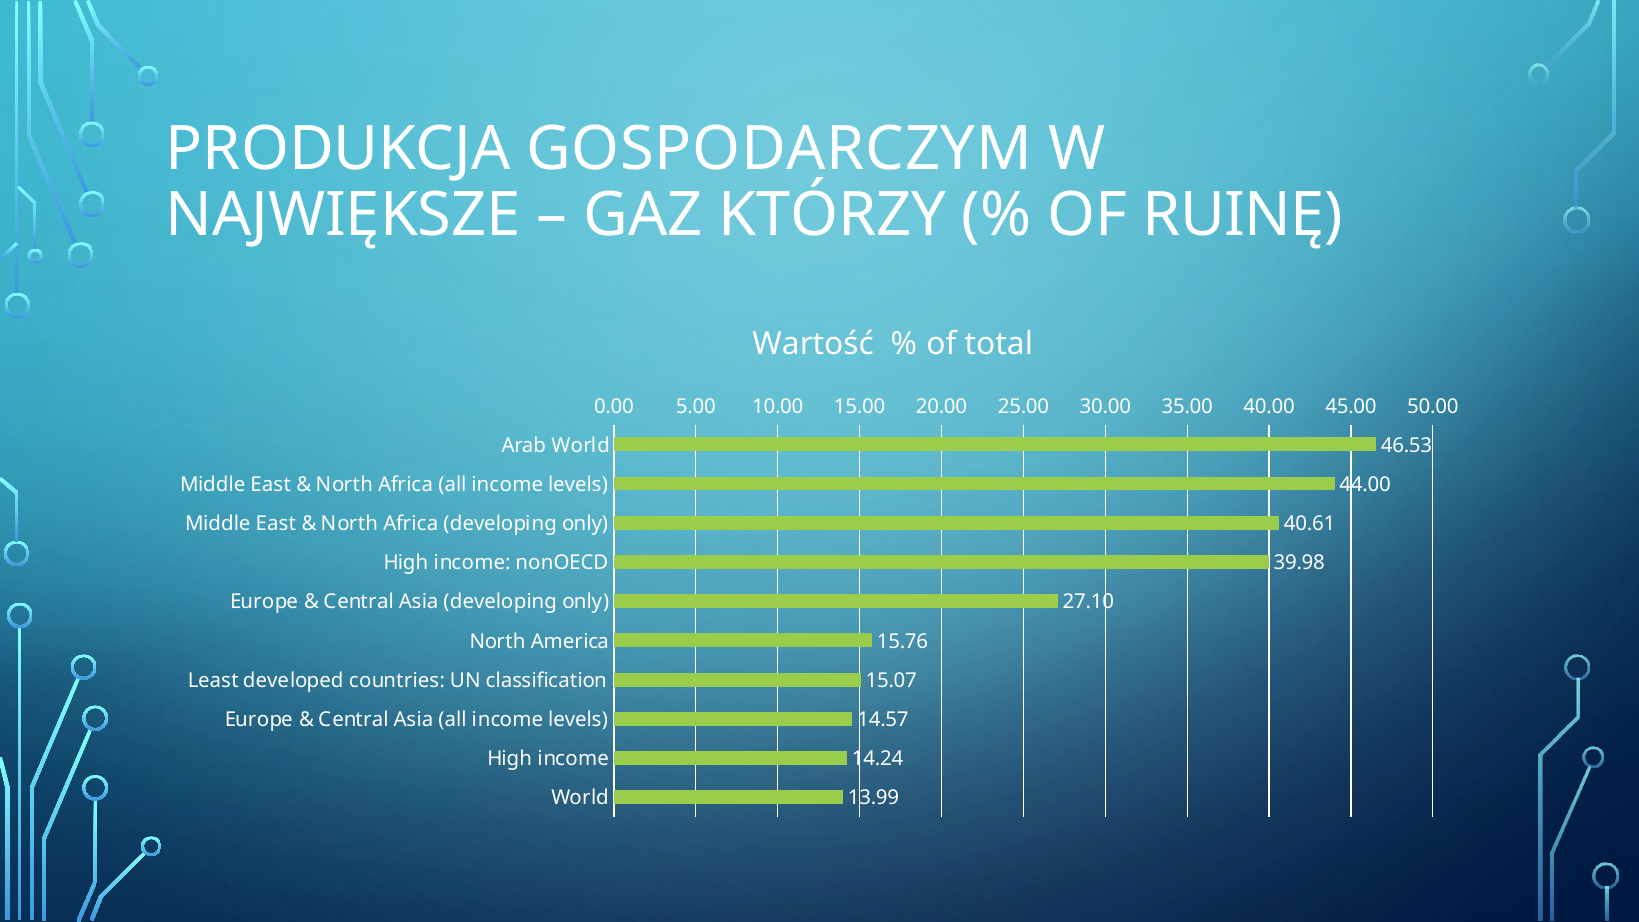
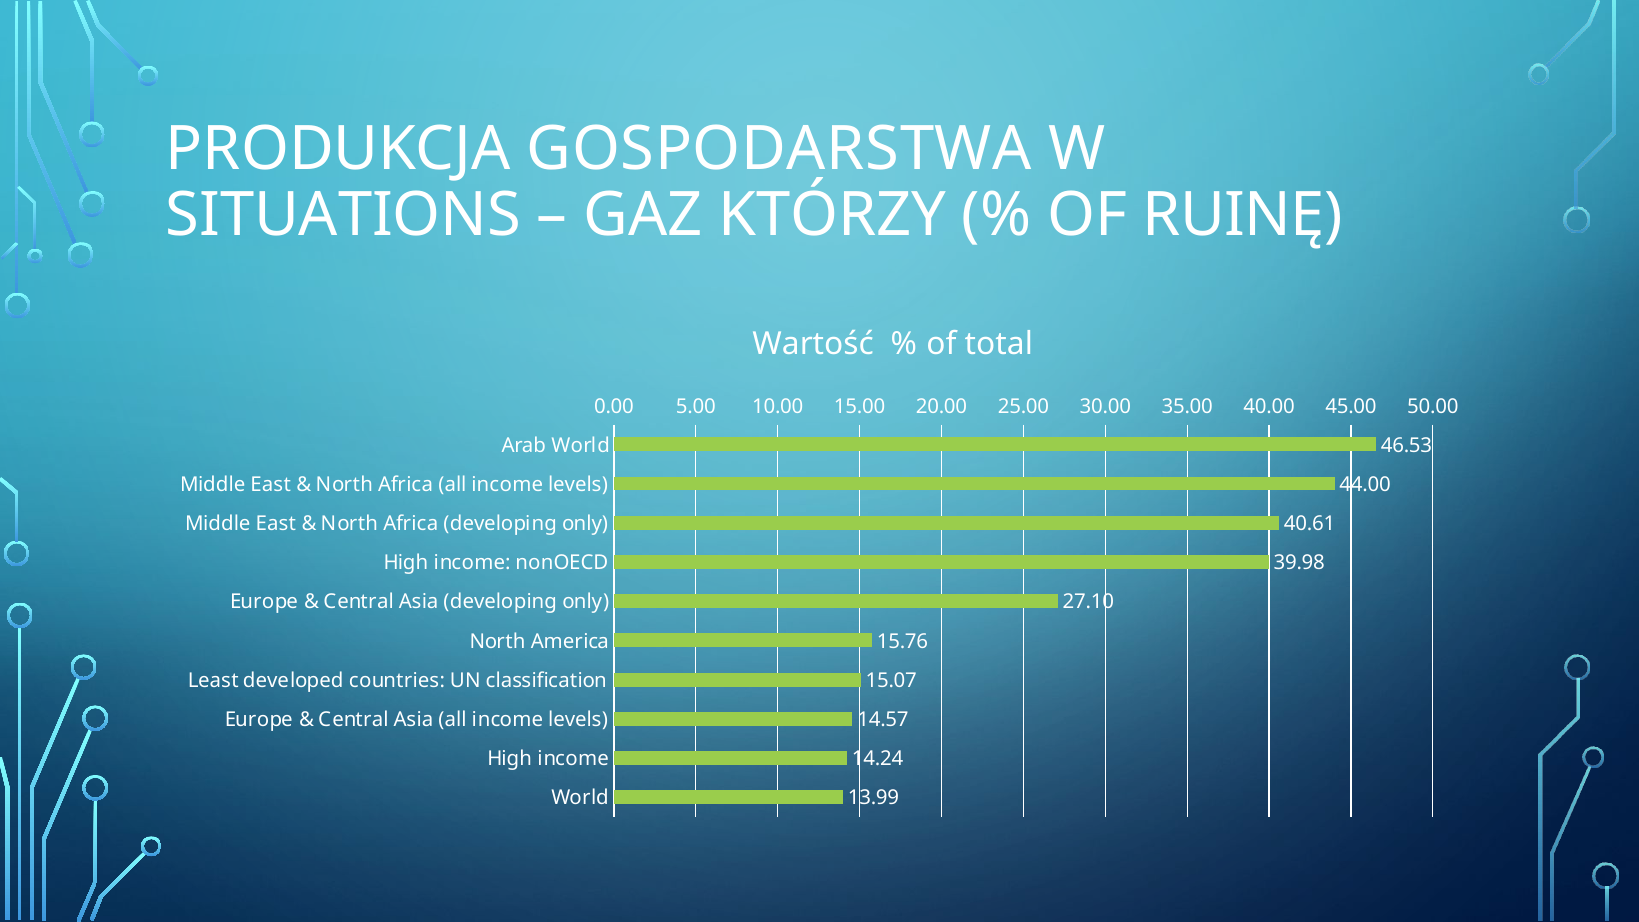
GOSPODARCZYM: GOSPODARCZYM -> GOSPODARSTWA
NAJWIĘKSZE: NAJWIĘKSZE -> SITUATIONS
